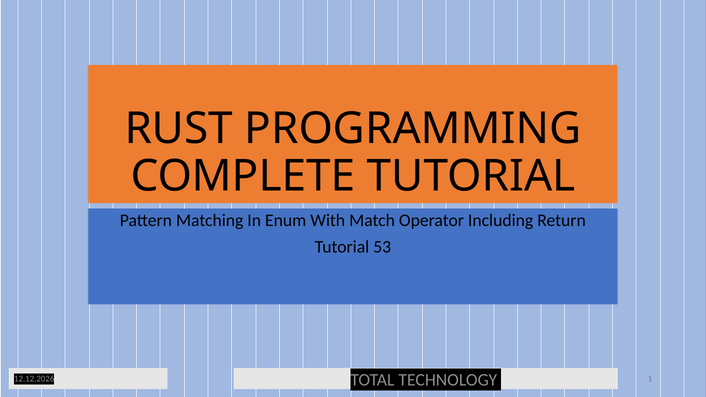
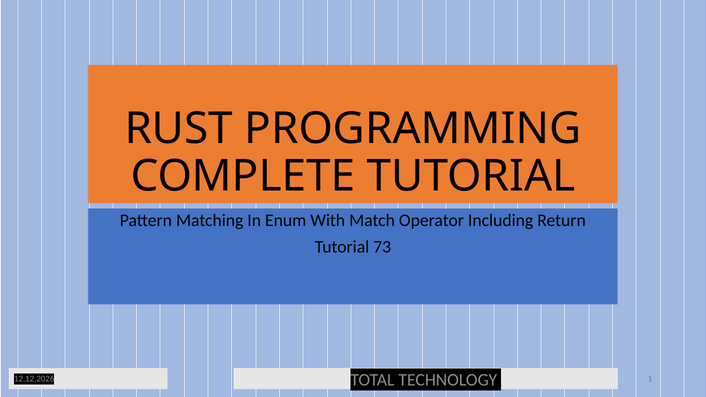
53: 53 -> 73
